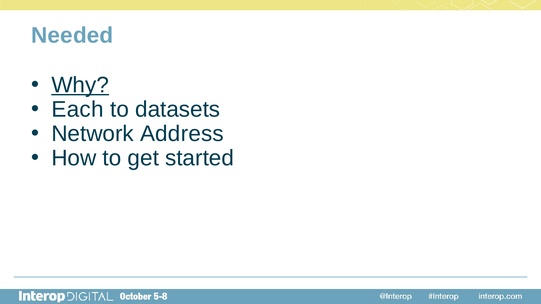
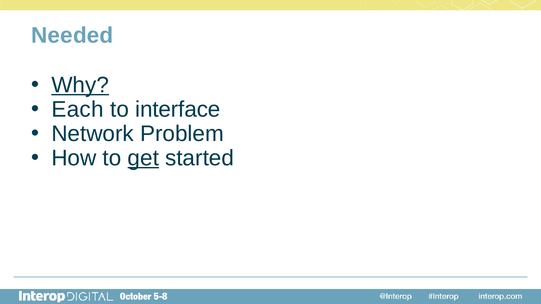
datasets: datasets -> interface
Address: Address -> Problem
get underline: none -> present
